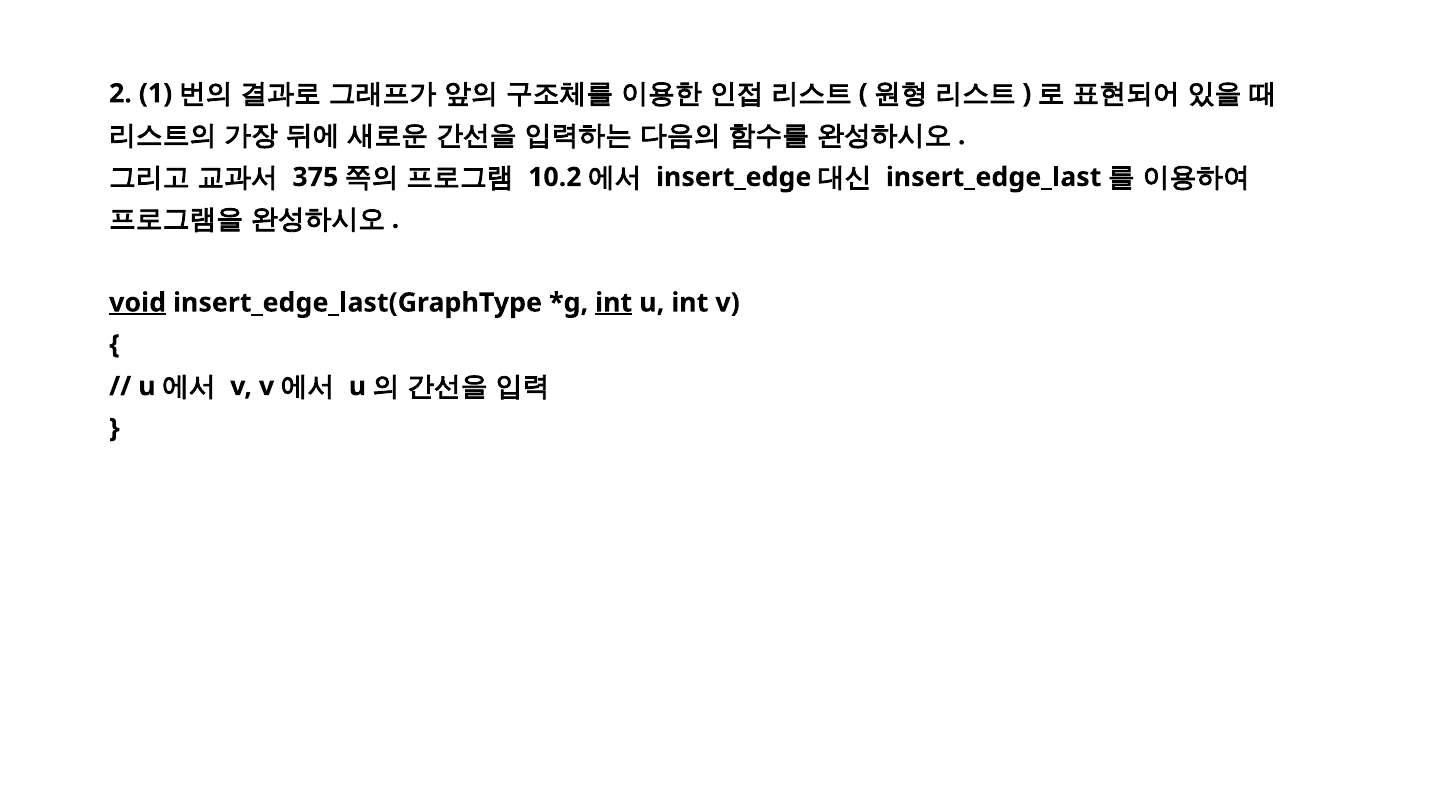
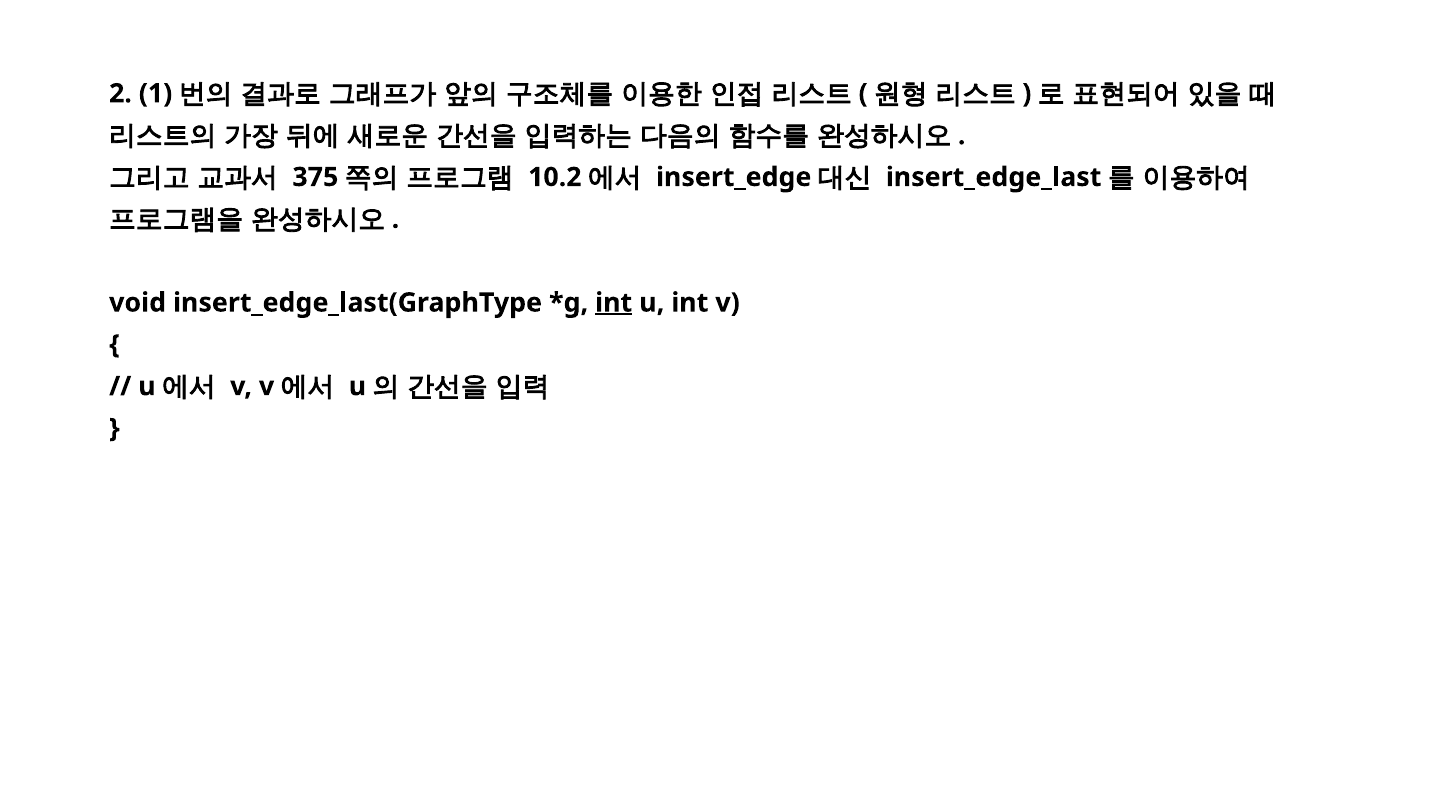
void underline: present -> none
